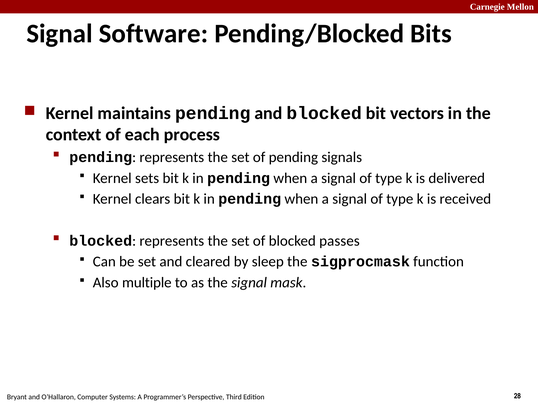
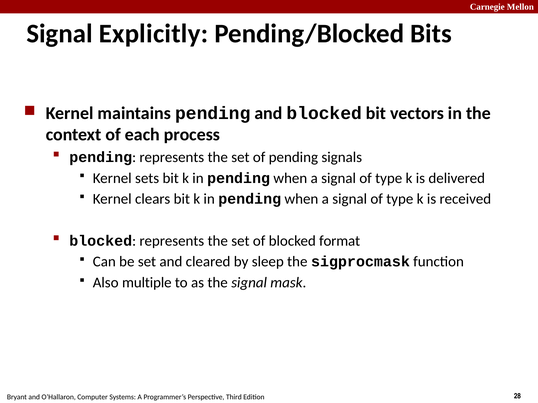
Software: Software -> Explicitly
passes: passes -> format
